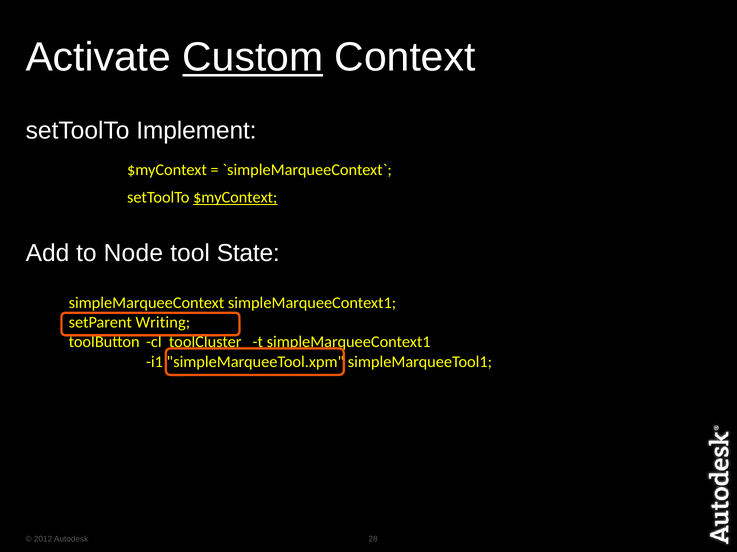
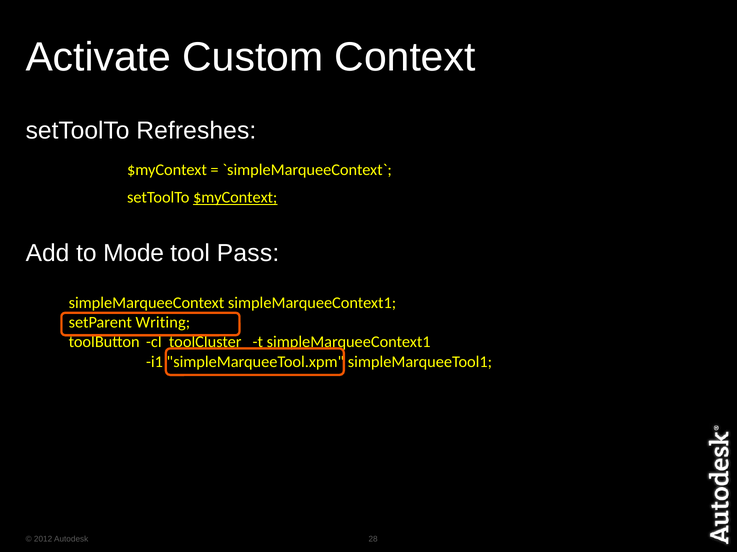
Custom underline: present -> none
Implement: Implement -> Refreshes
Node: Node -> Mode
State: State -> Pass
